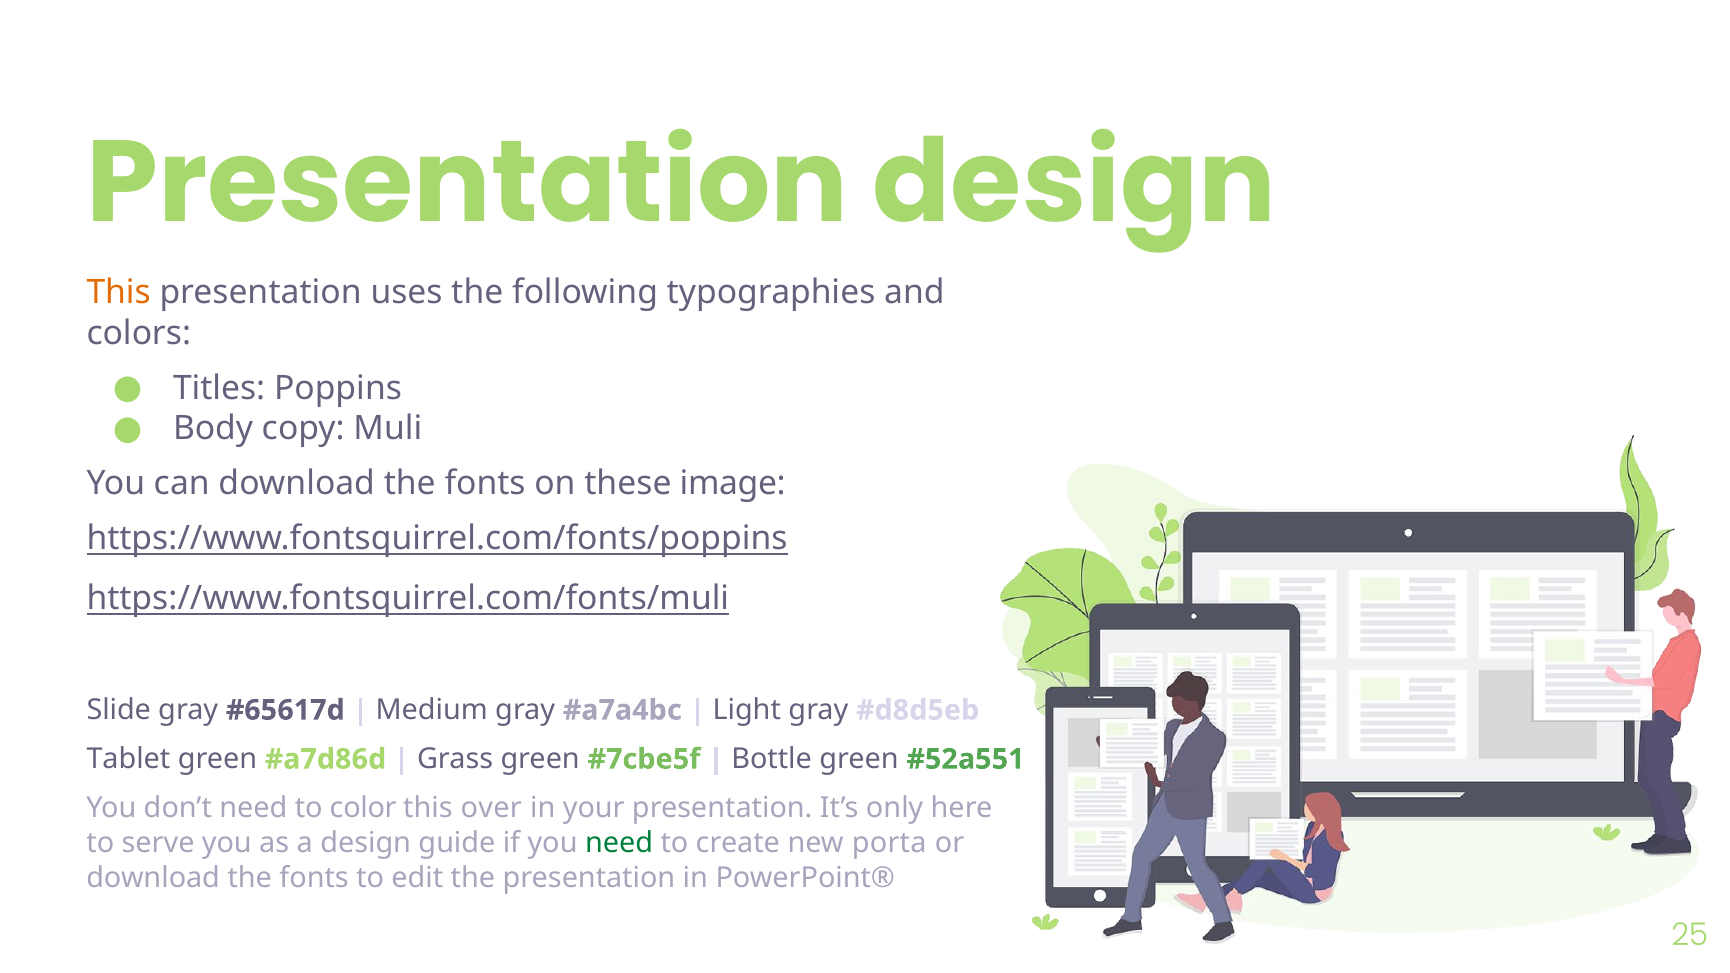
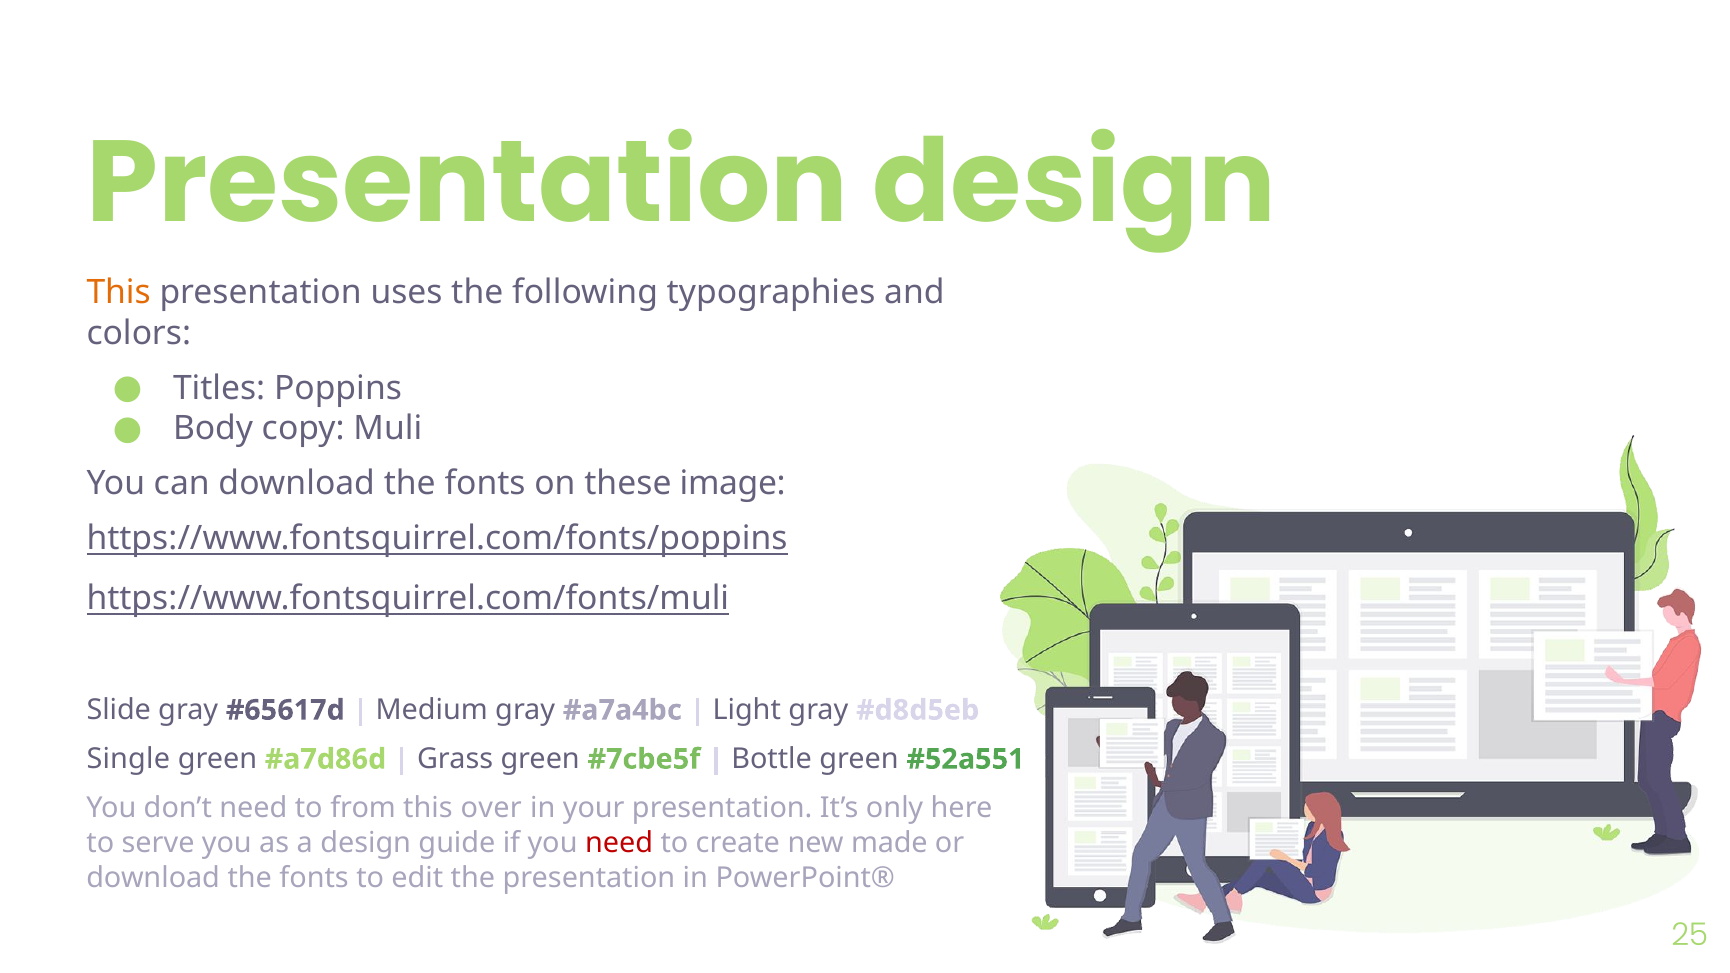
Tablet: Tablet -> Single
color: color -> from
need at (619, 843) colour: green -> red
porta: porta -> made
